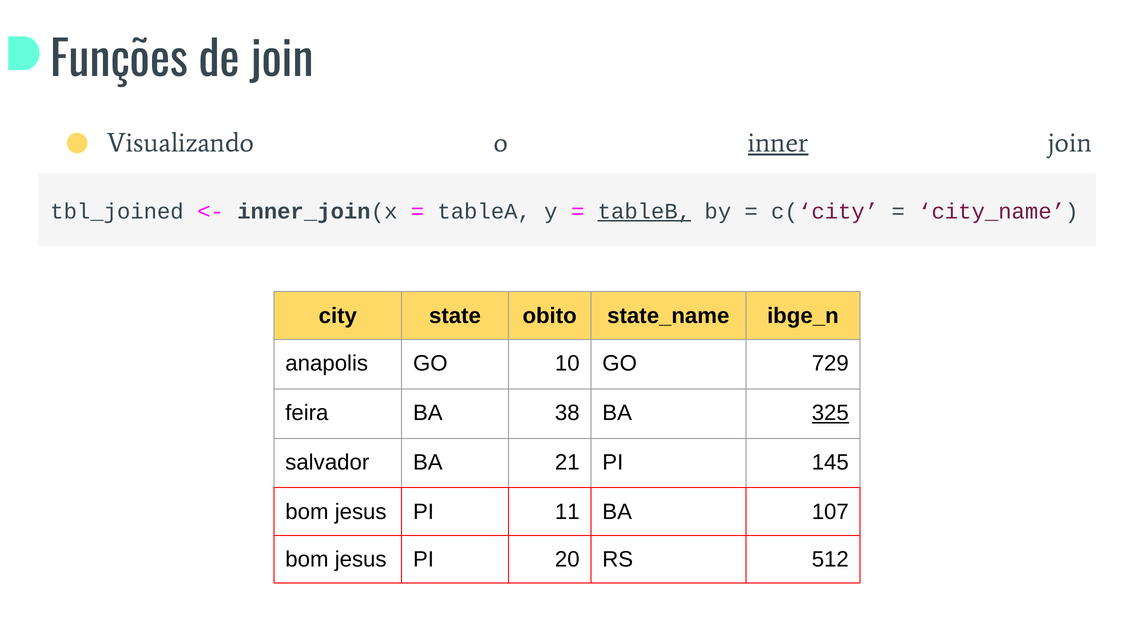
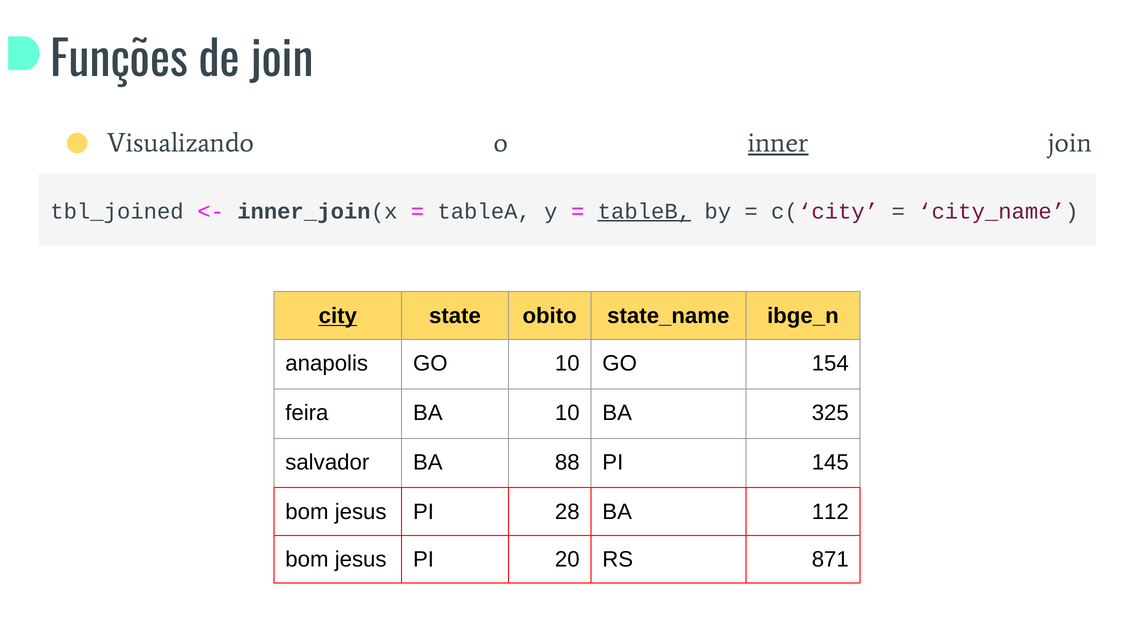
city underline: none -> present
729: 729 -> 154
BA 38: 38 -> 10
325 underline: present -> none
21: 21 -> 88
11: 11 -> 28
107: 107 -> 112
512: 512 -> 871
